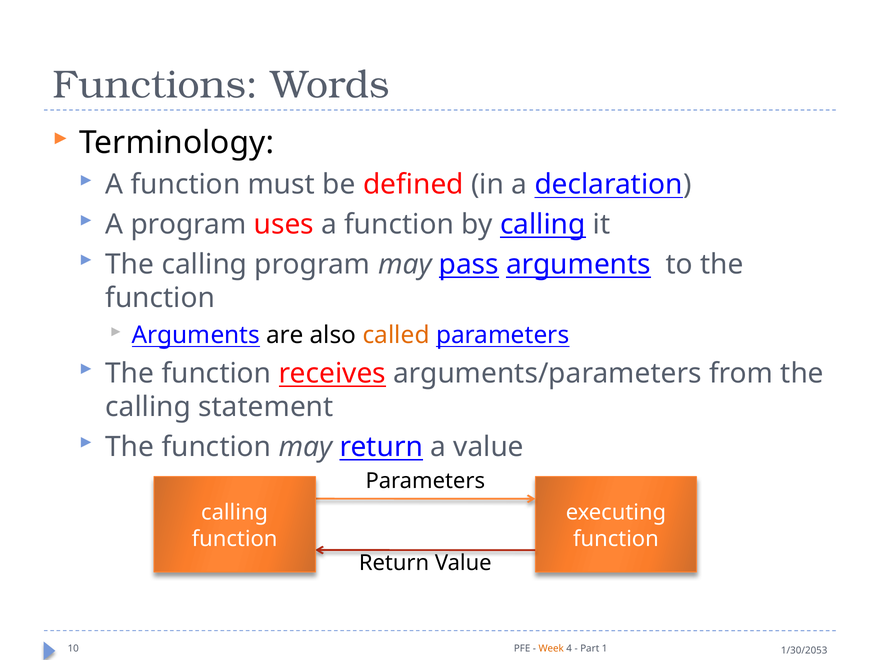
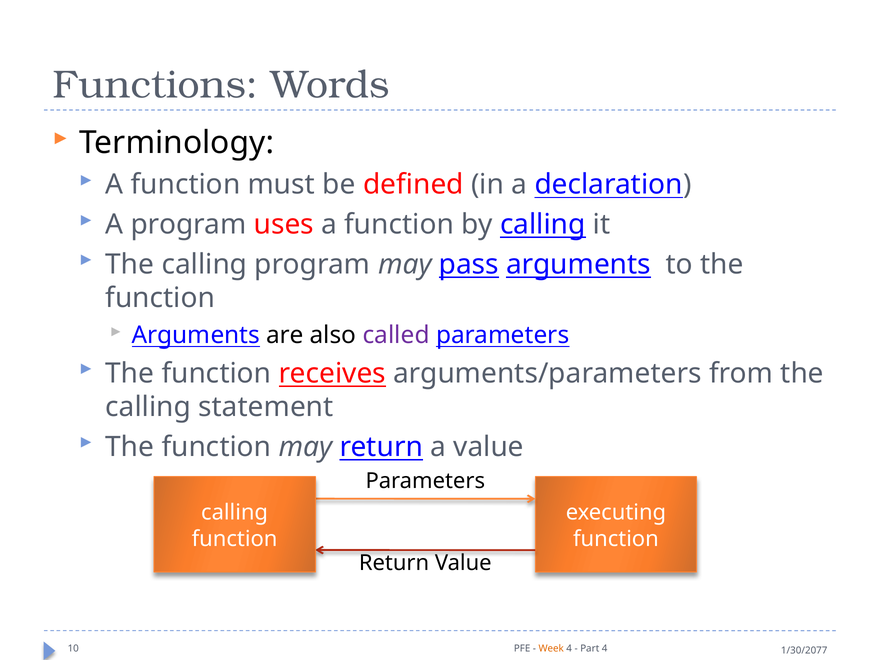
called colour: orange -> purple
Part 1: 1 -> 4
1/30/2053: 1/30/2053 -> 1/30/2077
